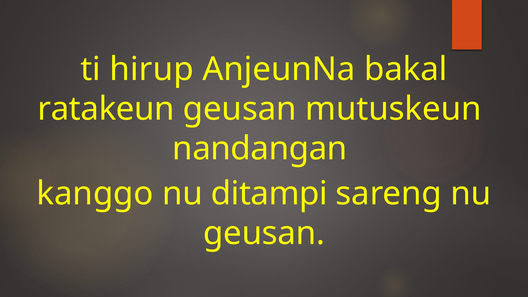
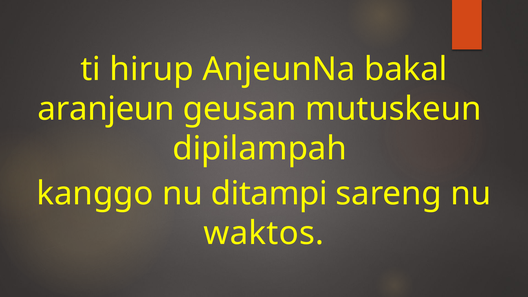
ratakeun: ratakeun -> aranjeun
nandangan: nandangan -> dipilampah
geusan at (264, 233): geusan -> waktos
